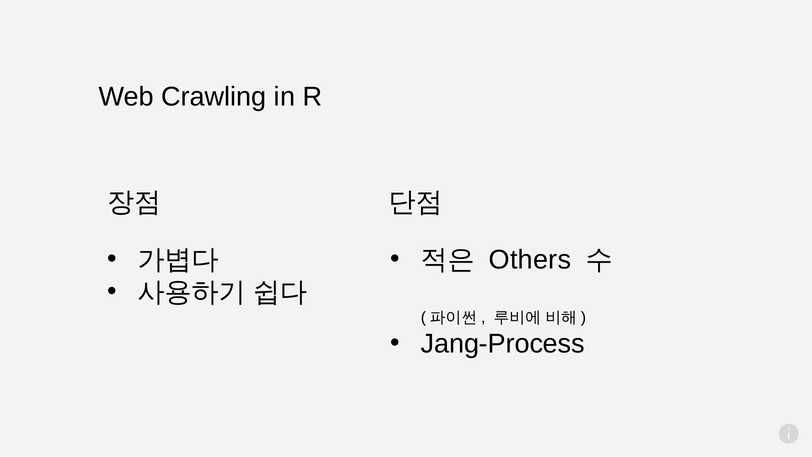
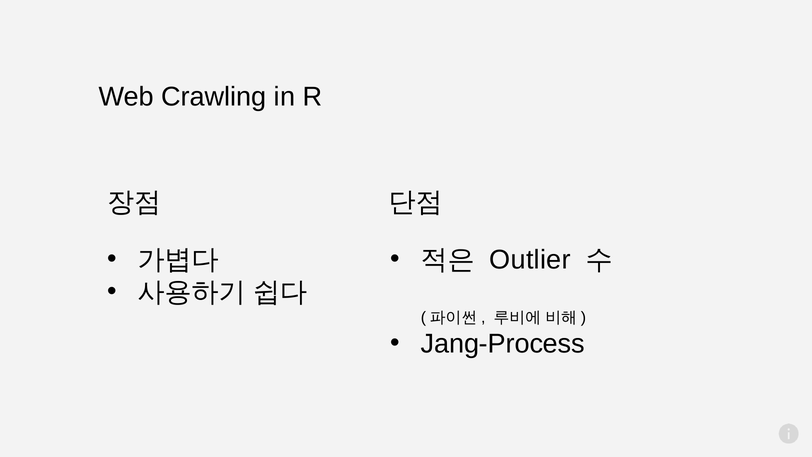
Others: Others -> Outlier
